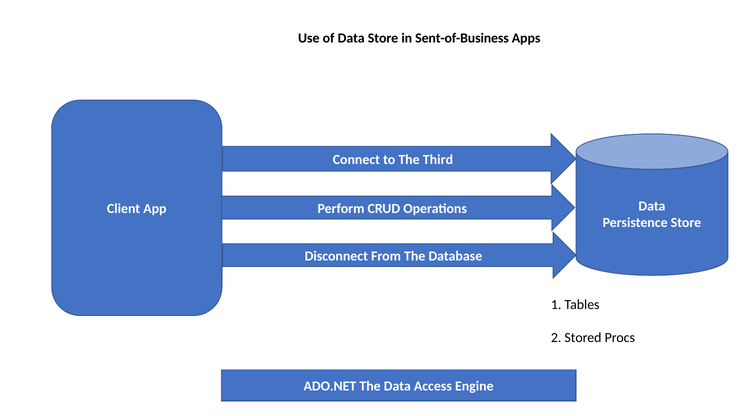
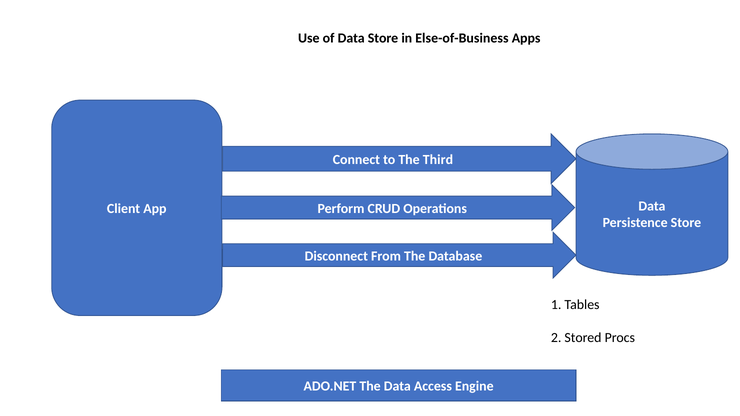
Sent-of-Business: Sent-of-Business -> Else-of-Business
